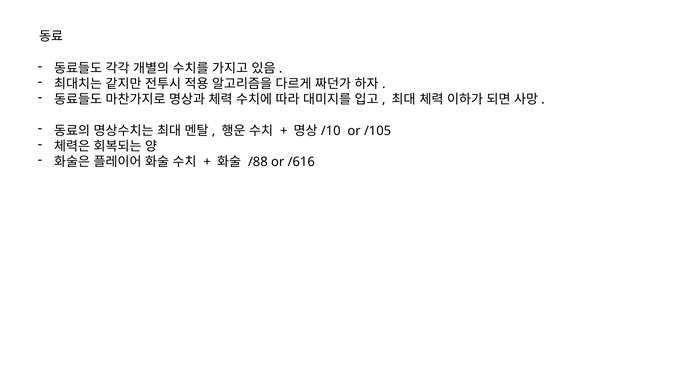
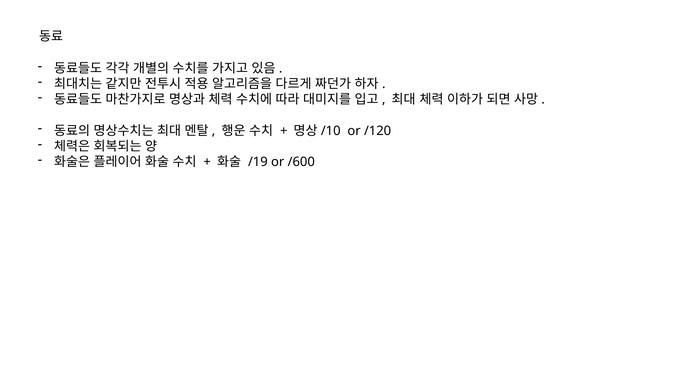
/105: /105 -> /120
/88: /88 -> /19
/616: /616 -> /600
